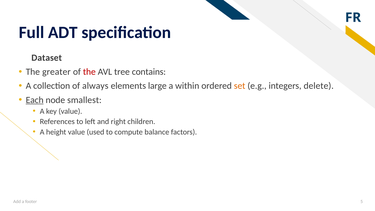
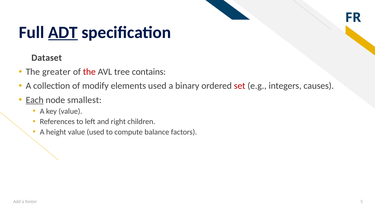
ADT underline: none -> present
always: always -> modify
elements large: large -> used
within: within -> binary
set colour: orange -> red
delete: delete -> causes
